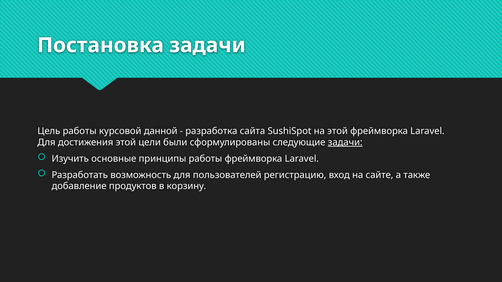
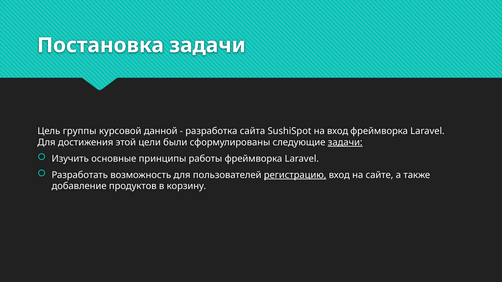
Цель работы: работы -> группы
на этой: этой -> вход
регистрацию underline: none -> present
